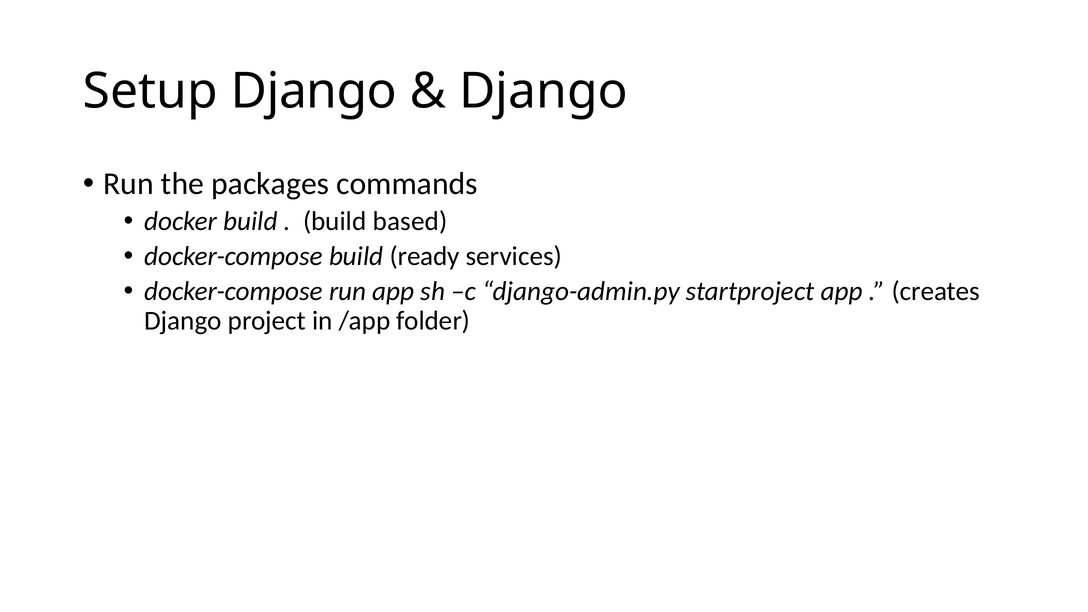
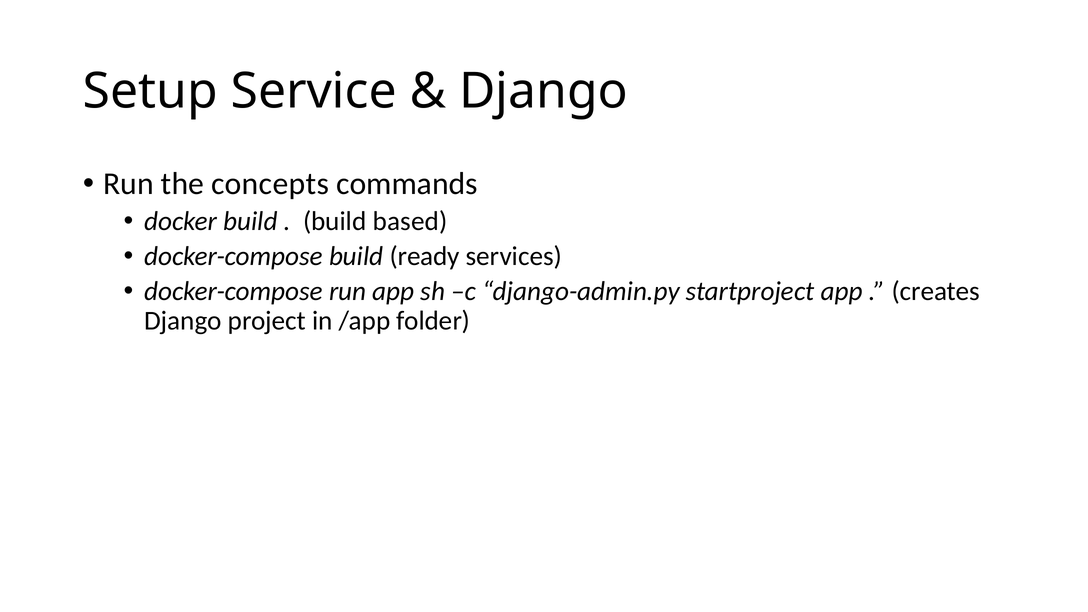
Setup Django: Django -> Service
packages: packages -> concepts
